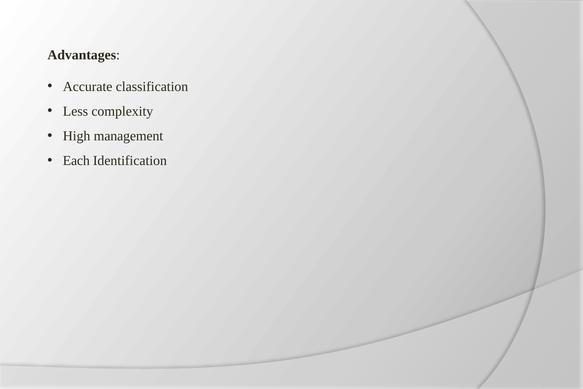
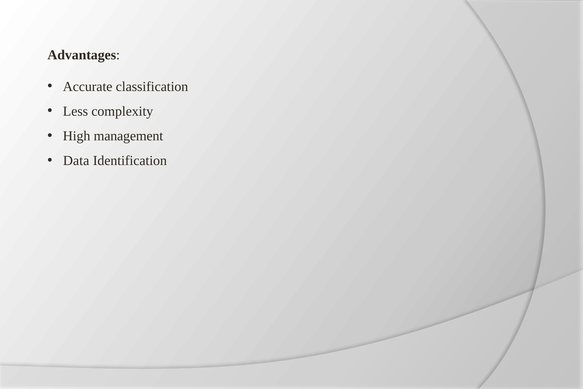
Each: Each -> Data
